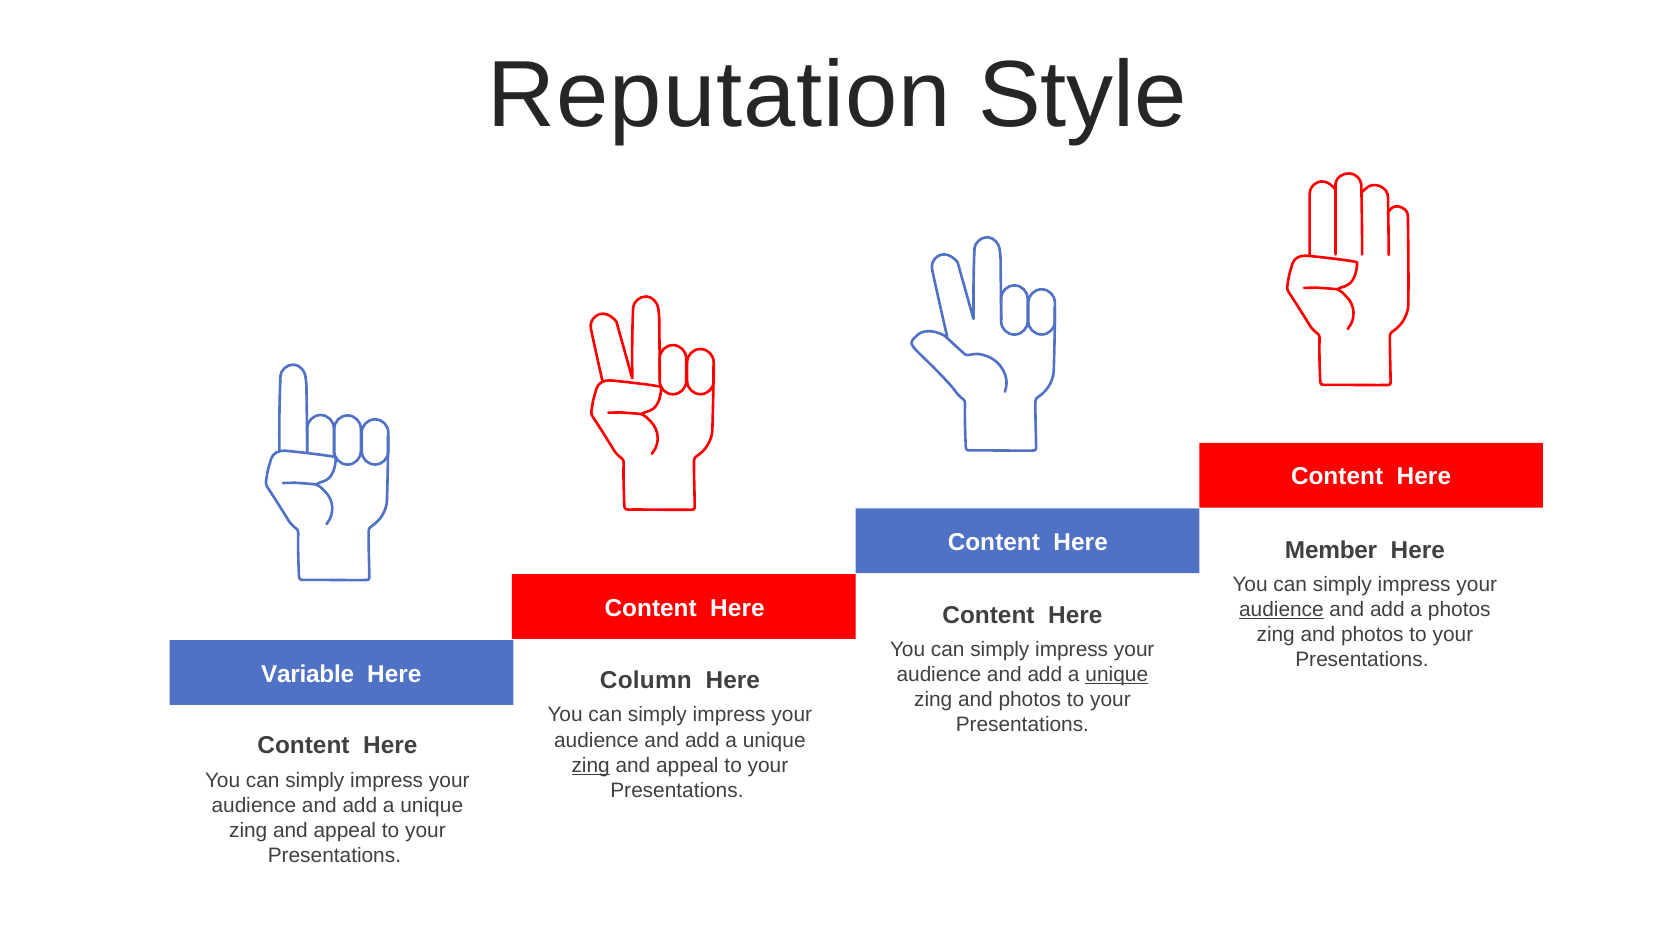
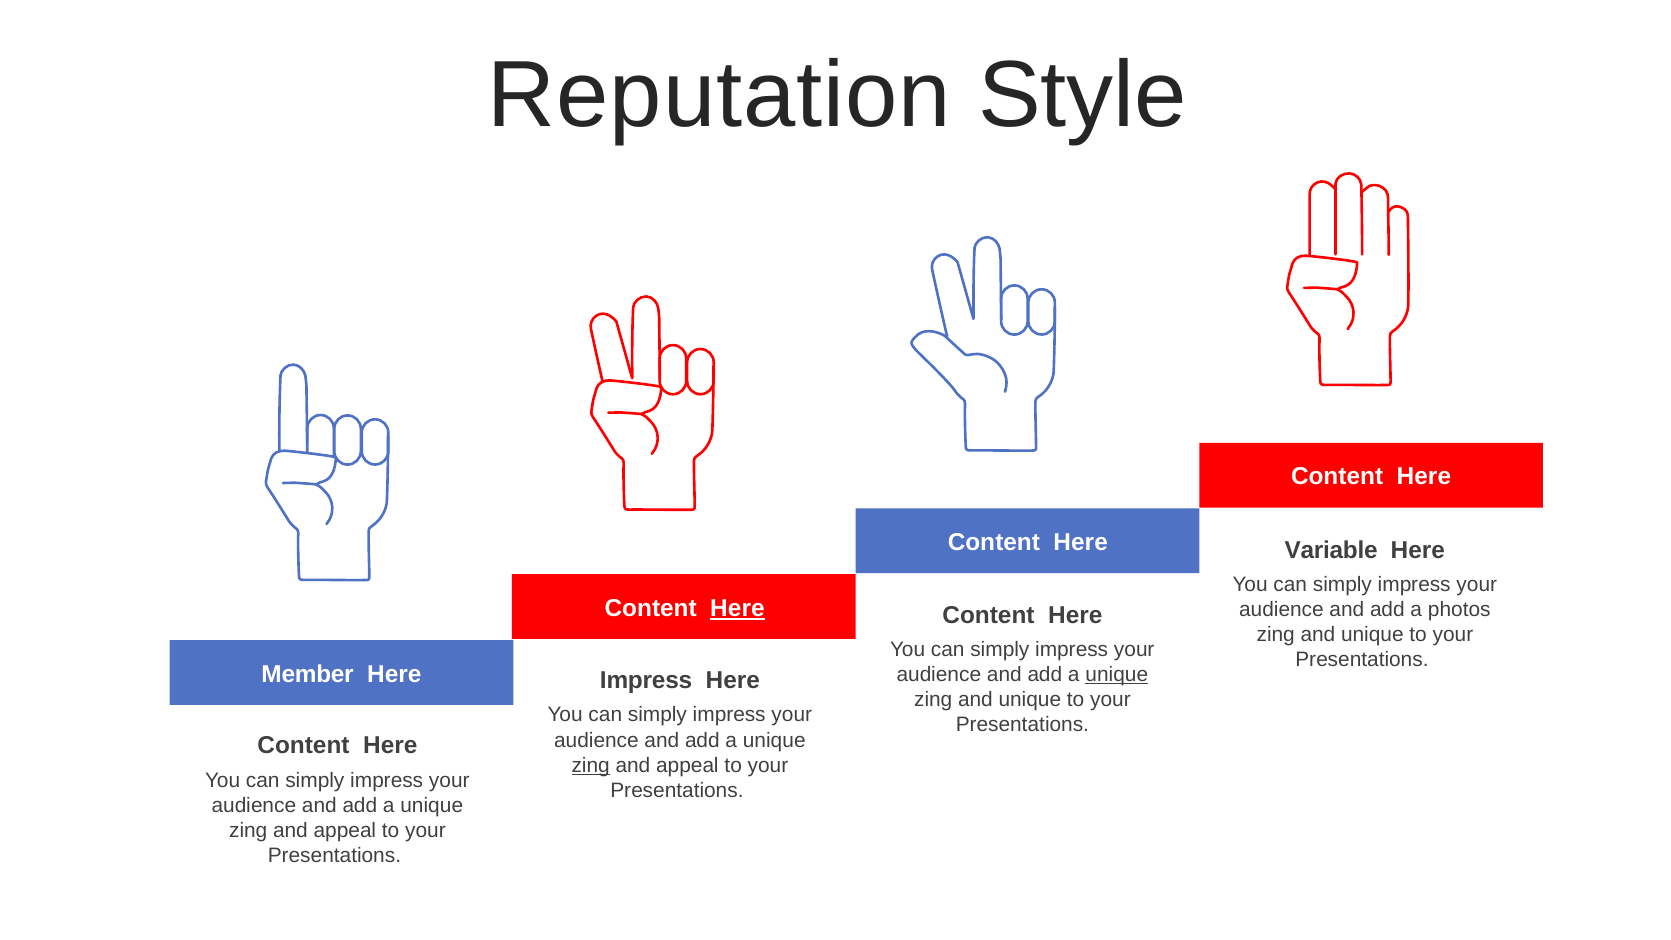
Member: Member -> Variable
Here at (737, 608) underline: none -> present
audience at (1281, 610) underline: present -> none
photos at (1372, 635): photos -> unique
Variable: Variable -> Member
Here Column: Column -> Impress
photos at (1030, 700): photos -> unique
